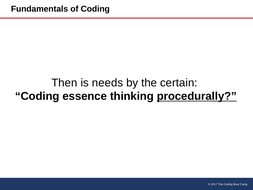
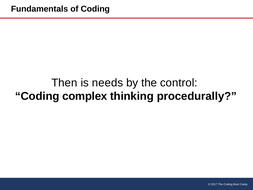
certain: certain -> control
essence: essence -> complex
procedurally underline: present -> none
